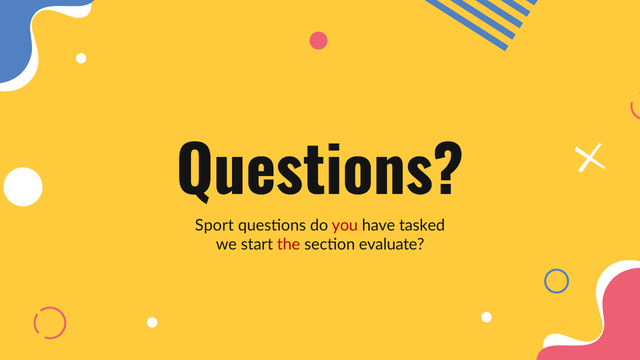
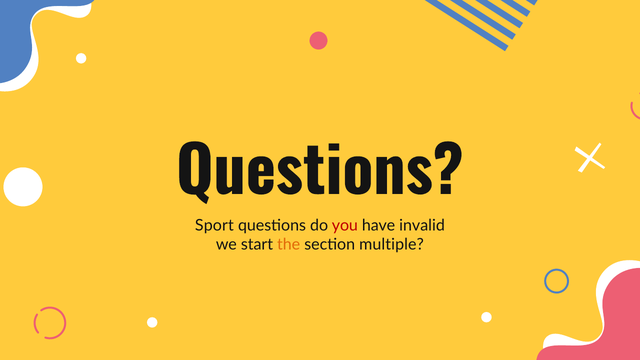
tasked: tasked -> invalid
the colour: red -> orange
evaluate: evaluate -> multiple
